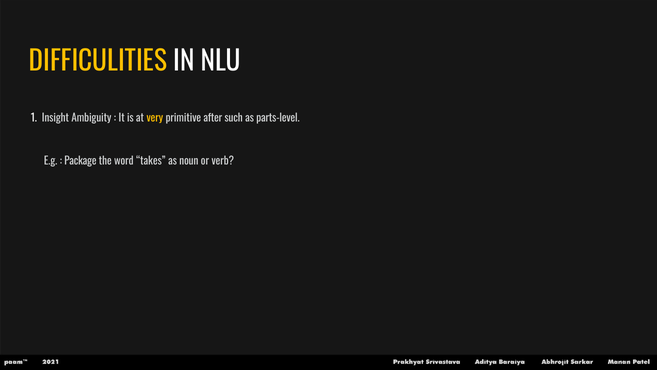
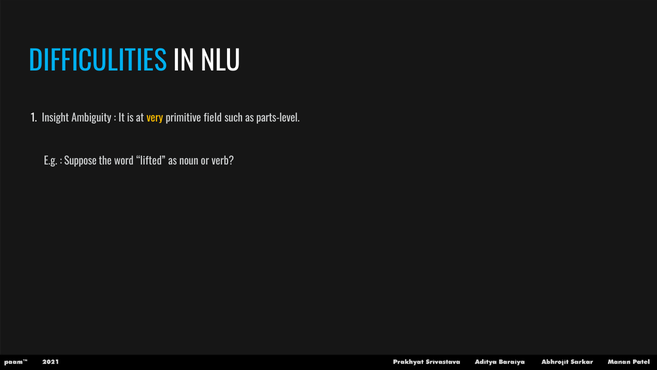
DIFFICULITIES colour: yellow -> light blue
after: after -> field
Package: Package -> Suppose
takes: takes -> lifted
